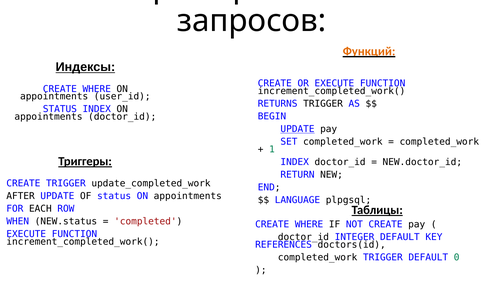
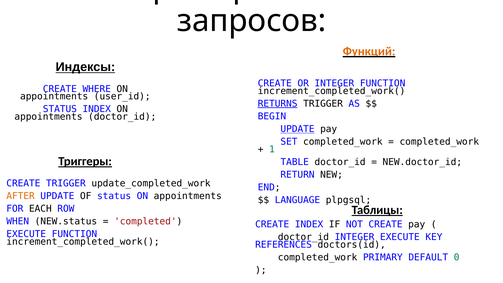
OR EXECUTE: EXECUTE -> INTEGER
RETURNS underline: none -> present
INDEX at (295, 162): INDEX -> TABLE
AFTER colour: black -> orange
WHERE at (309, 224): WHERE -> INDEX
INTEGER DEFAULT: DEFAULT -> EXECUTE
completed_work TRIGGER: TRIGGER -> PRIMARY
